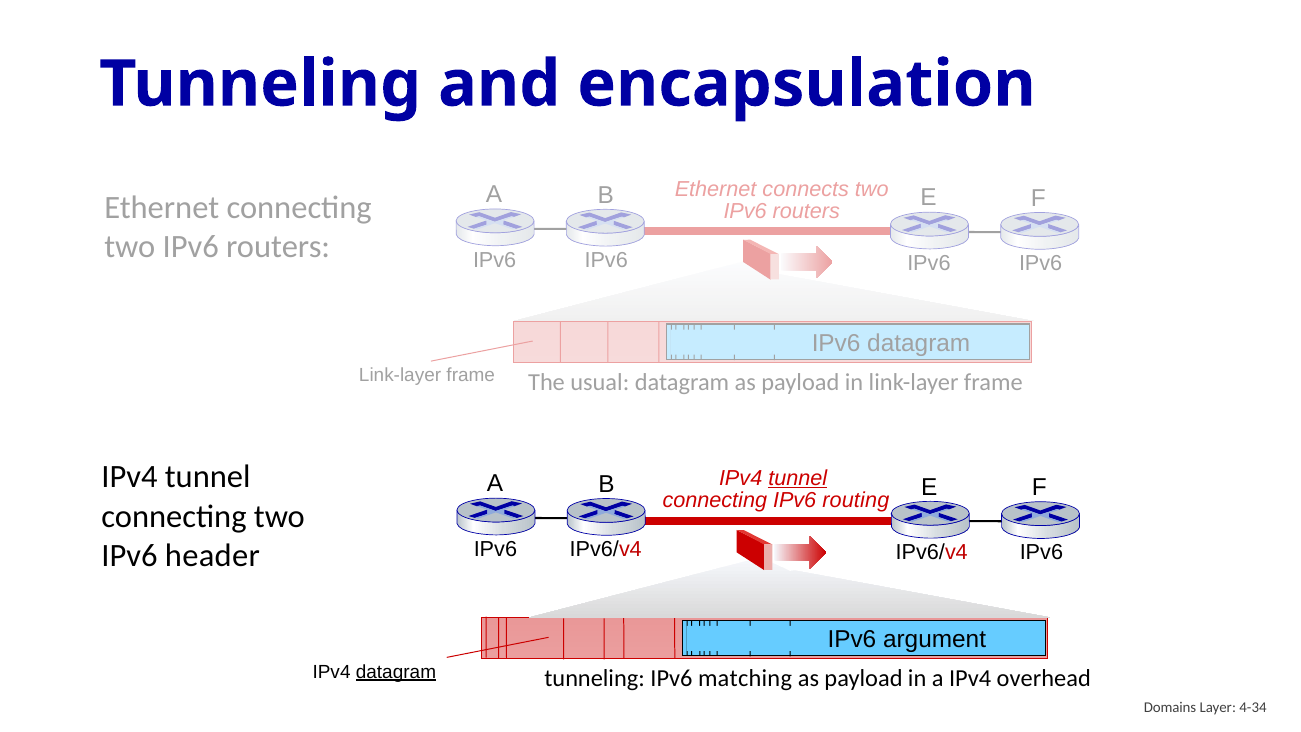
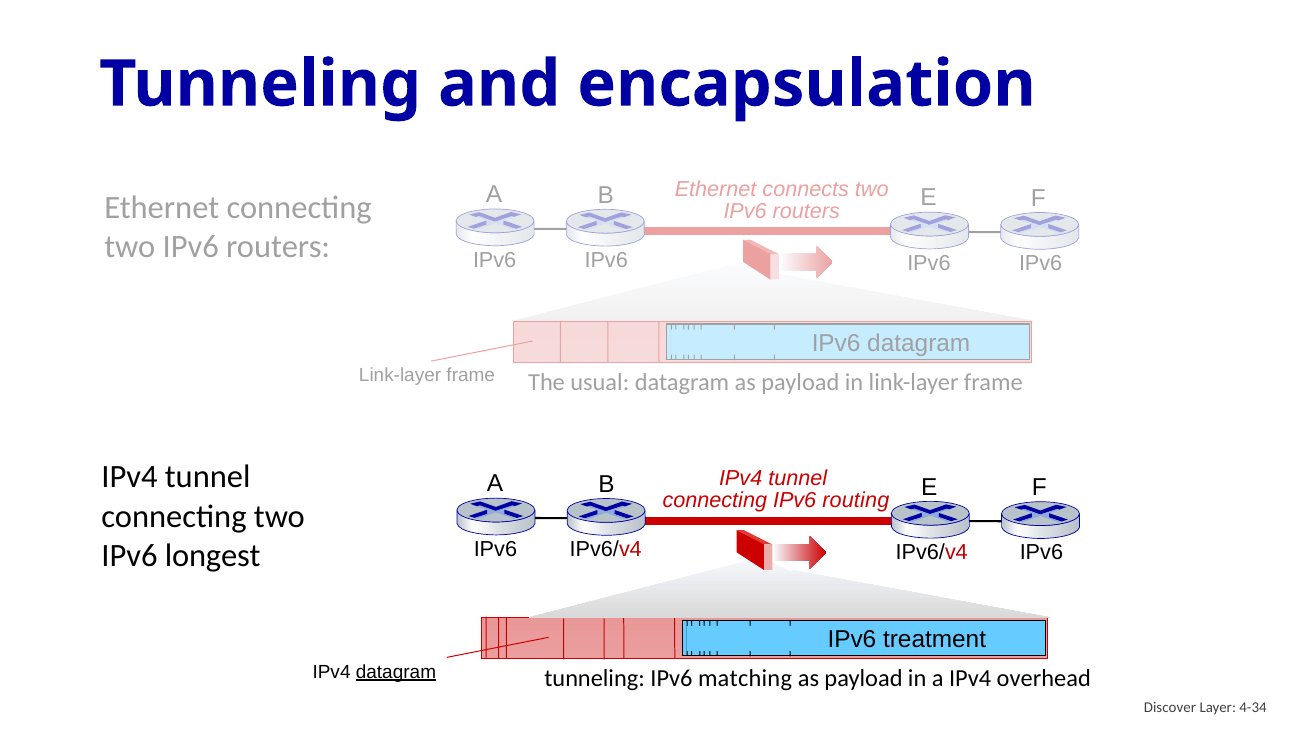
tunnel at (798, 478) underline: present -> none
header: header -> longest
argument: argument -> treatment
Domains: Domains -> Discover
